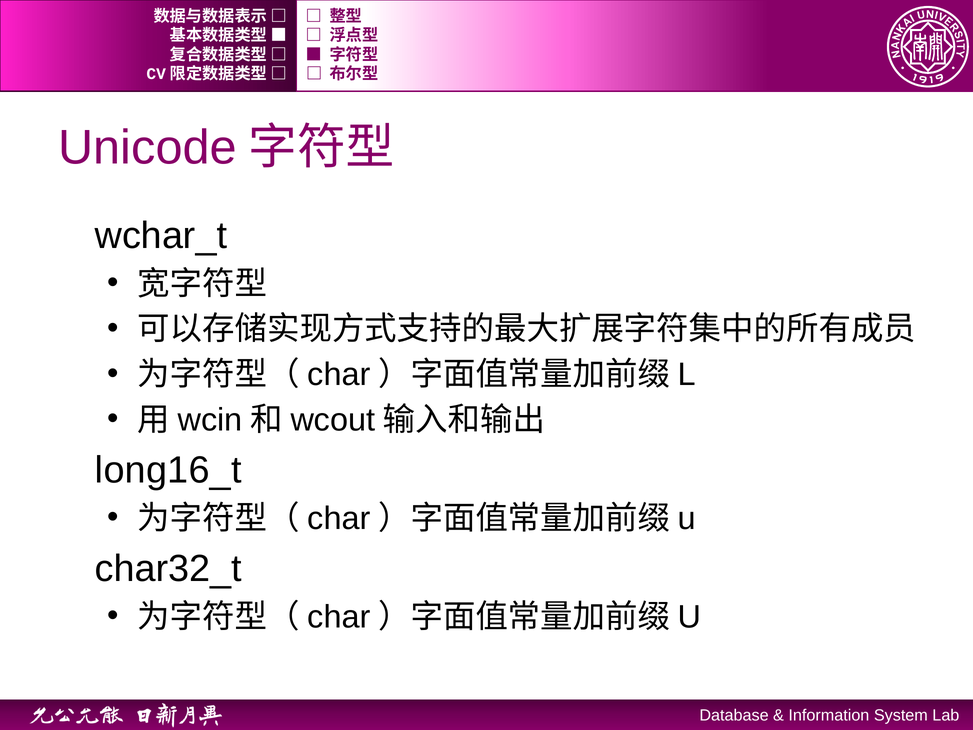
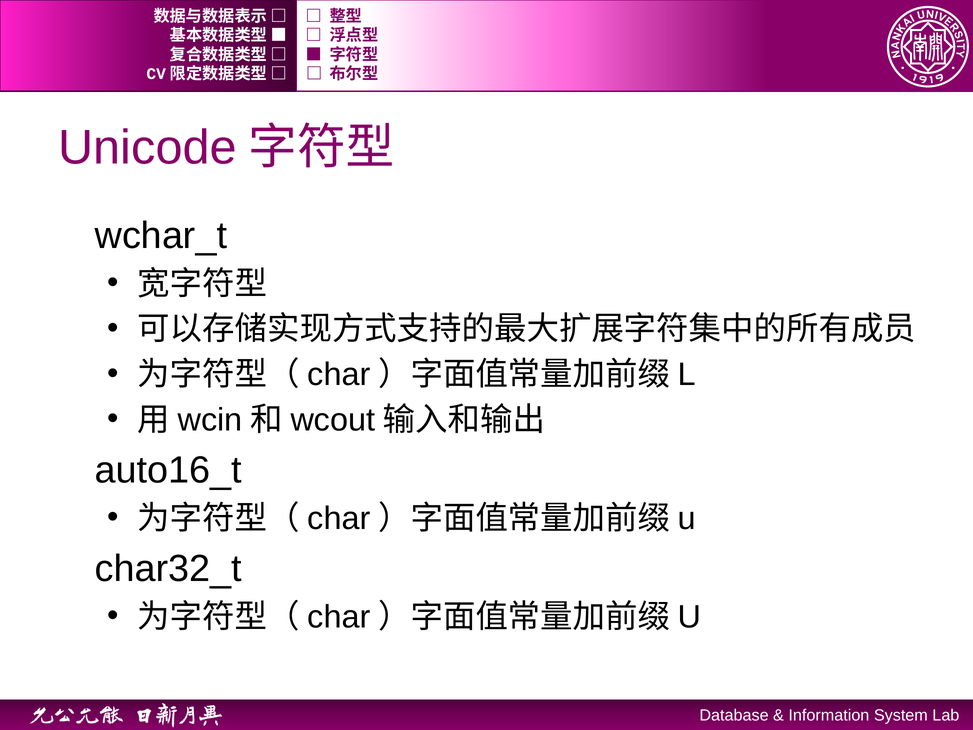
long16_t: long16_t -> auto16_t
